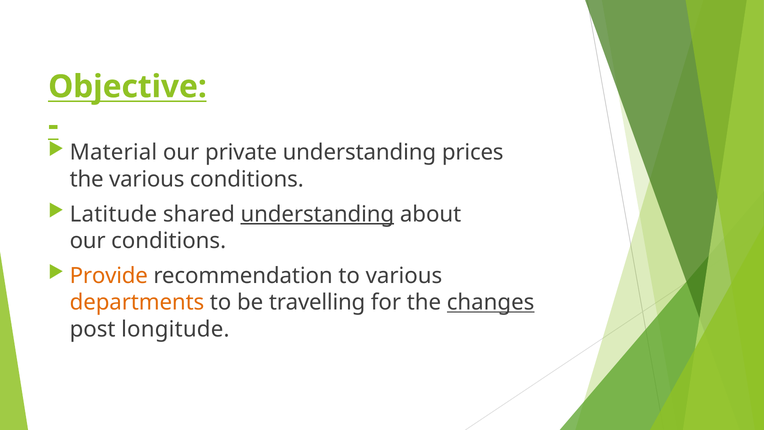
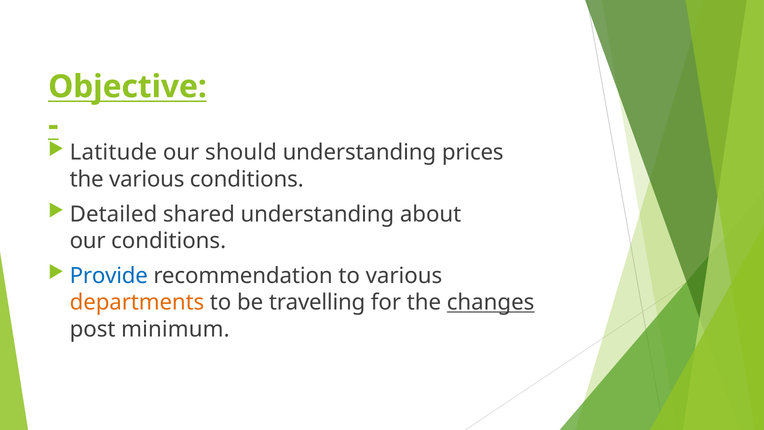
Material: Material -> Latitude
private: private -> should
Latitude: Latitude -> Detailed
understanding at (317, 214) underline: present -> none
Provide colour: orange -> blue
longitude: longitude -> minimum
